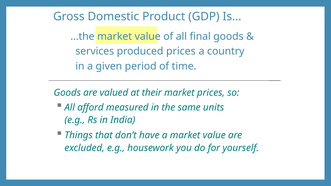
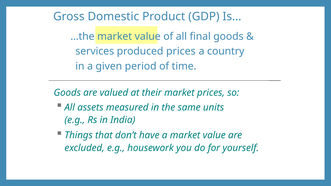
afford: afford -> assets
